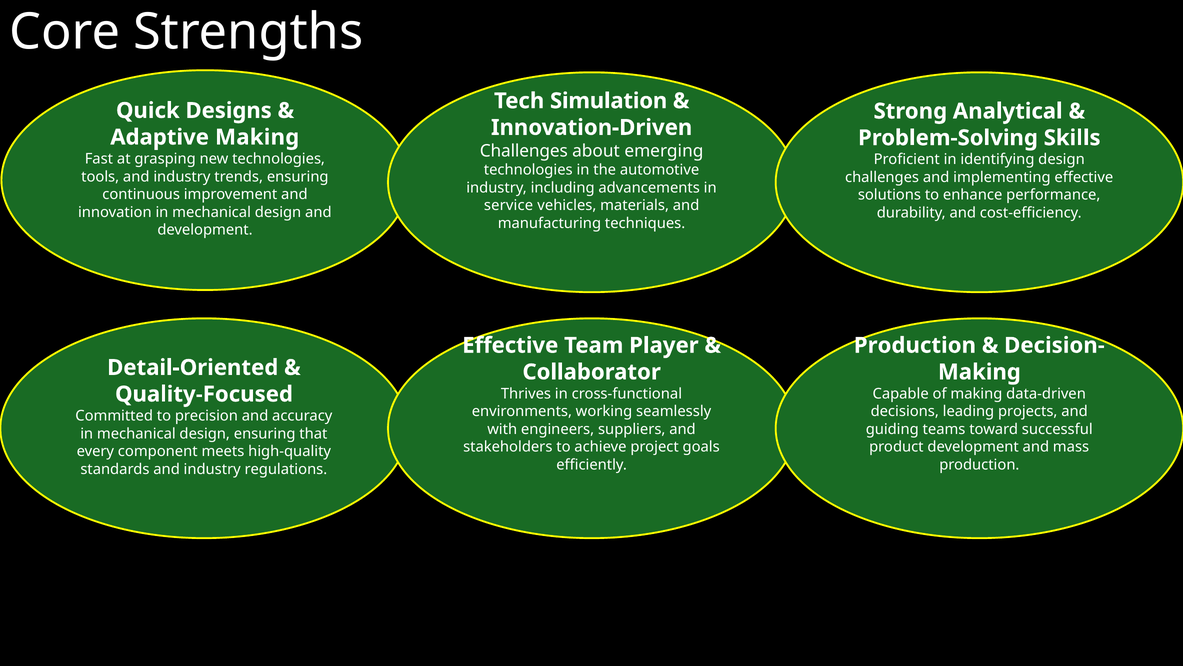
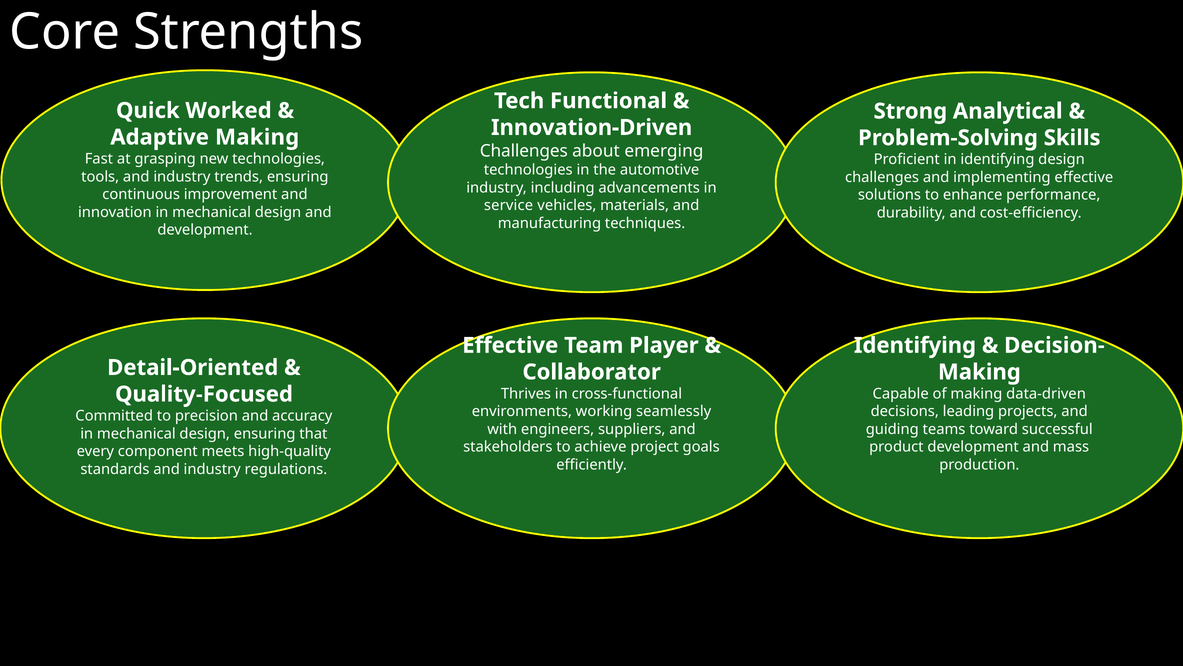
Simulation: Simulation -> Functional
Designs: Designs -> Worked
Production at (915, 345): Production -> Identifying
